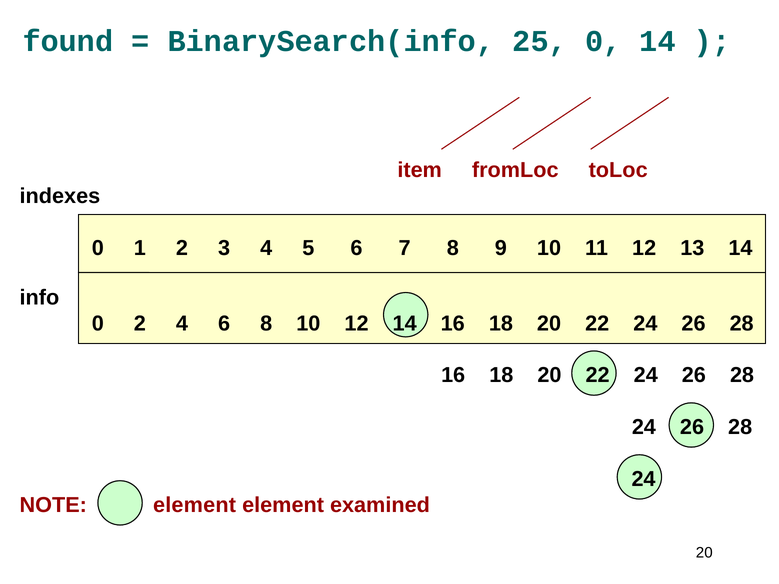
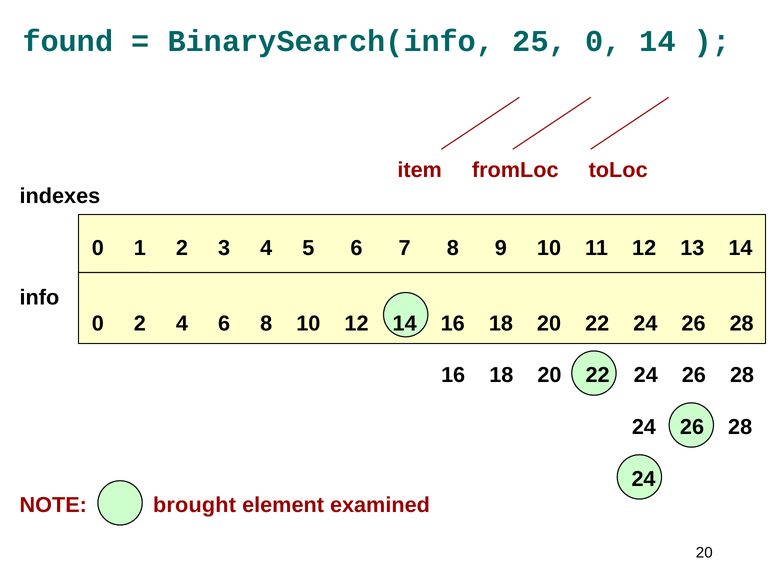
NOTE element: element -> brought
